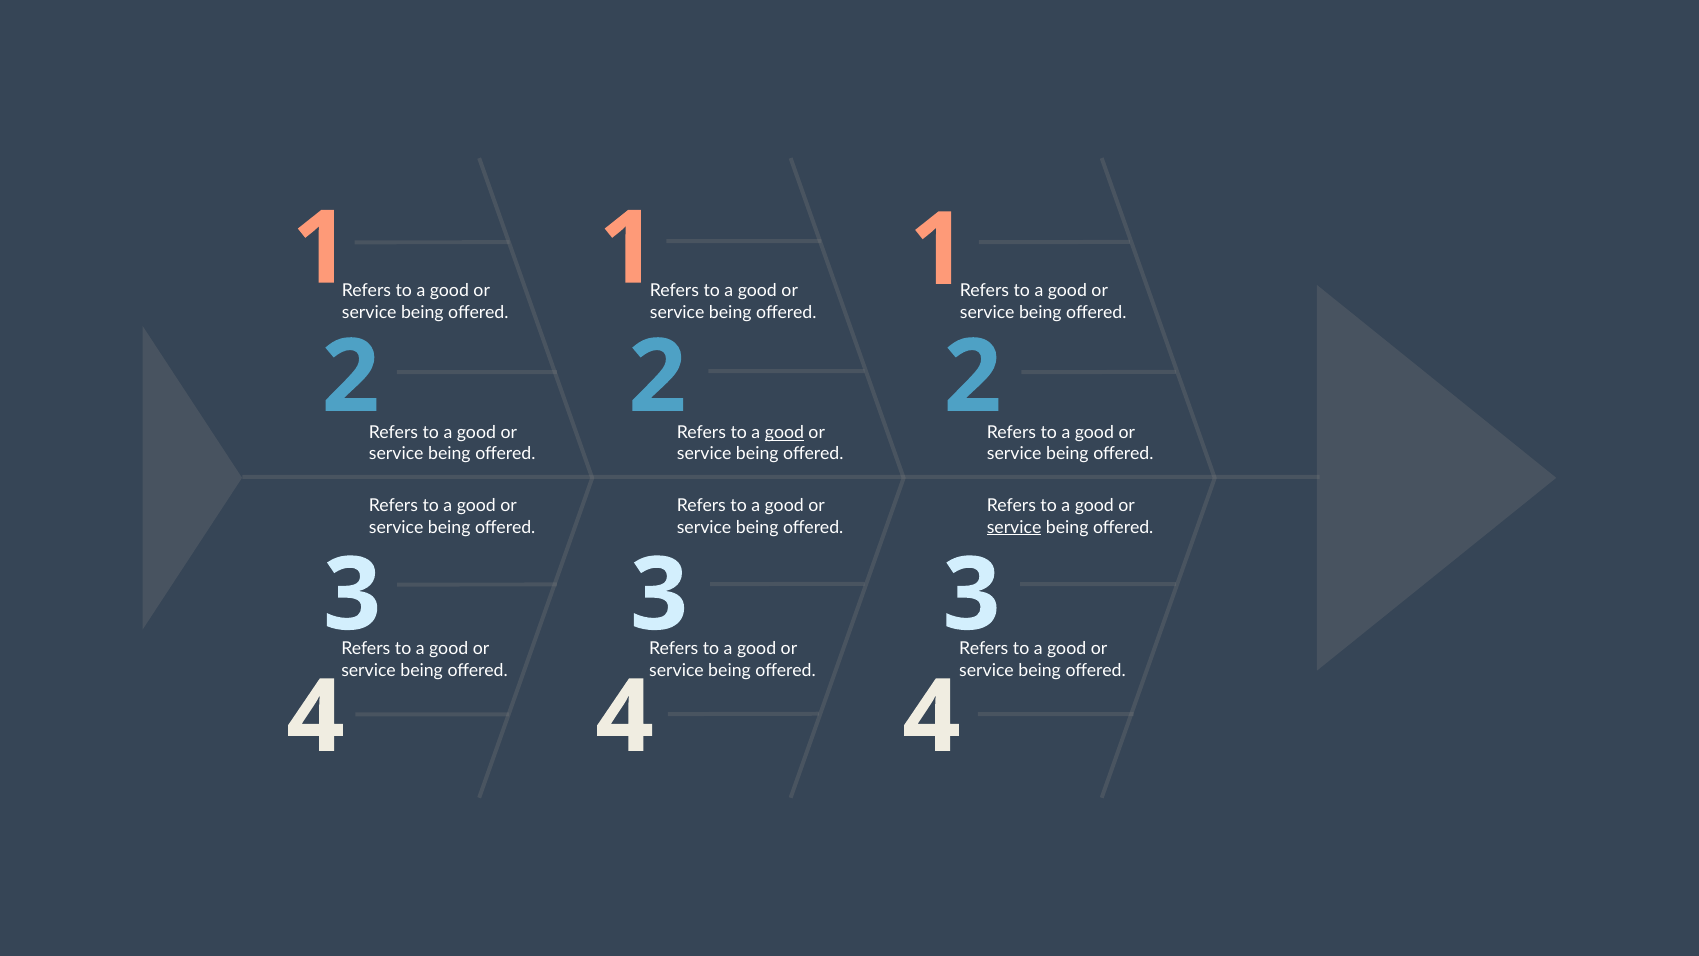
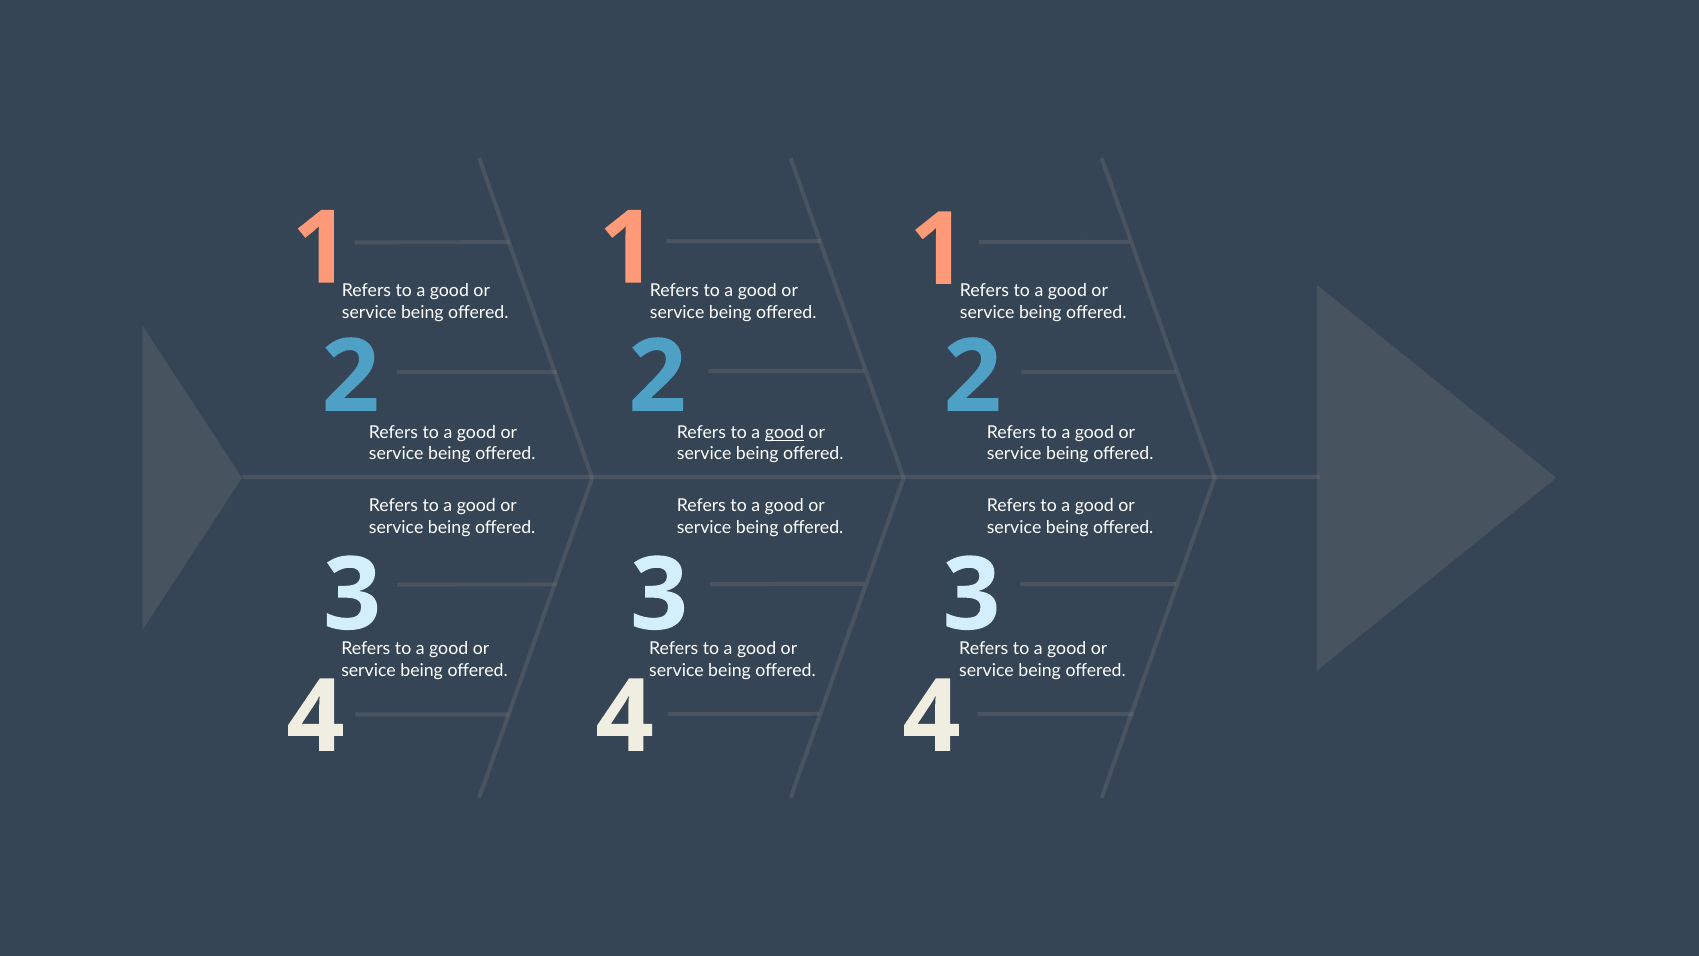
service at (1014, 527) underline: present -> none
